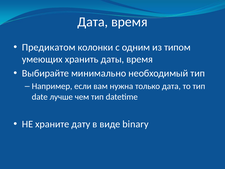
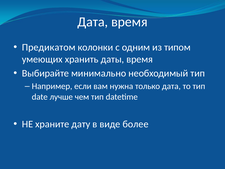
binary: binary -> более
